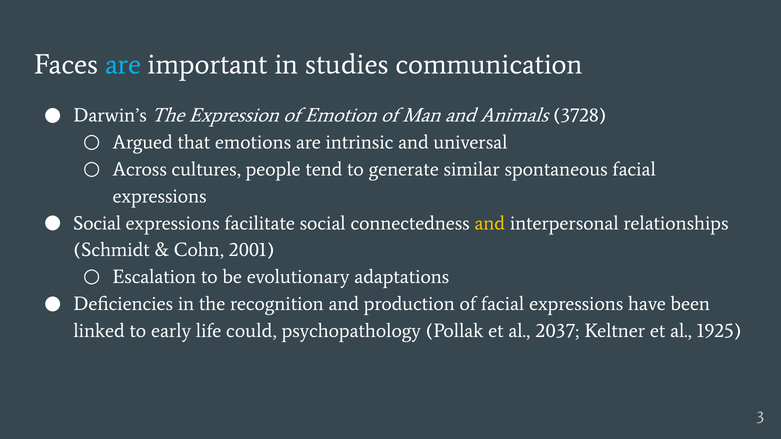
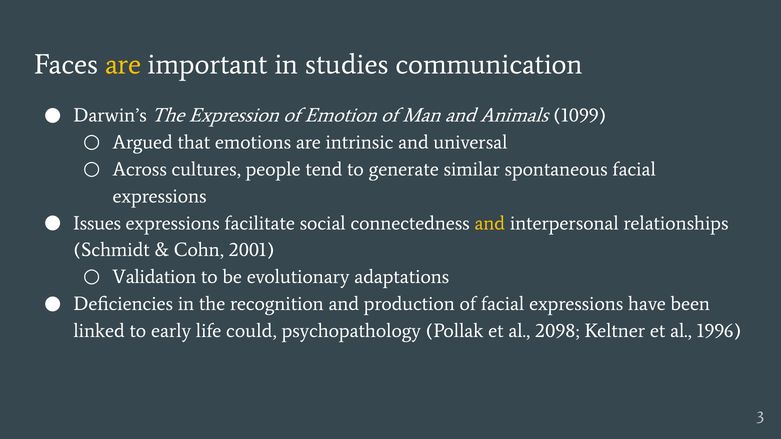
are at (123, 65) colour: light blue -> yellow
3728: 3728 -> 1099
Social at (97, 223): Social -> Issues
Escalation: Escalation -> Validation
2037: 2037 -> 2098
1925: 1925 -> 1996
